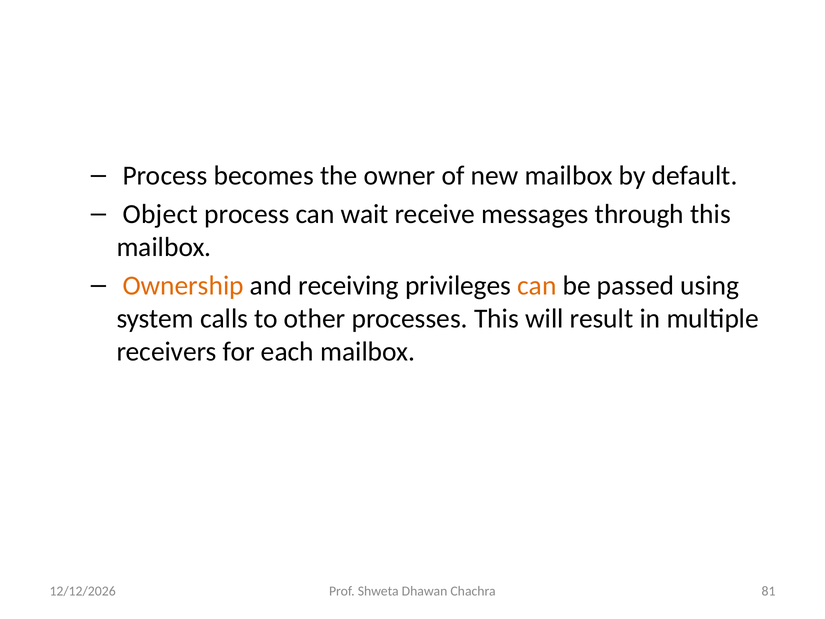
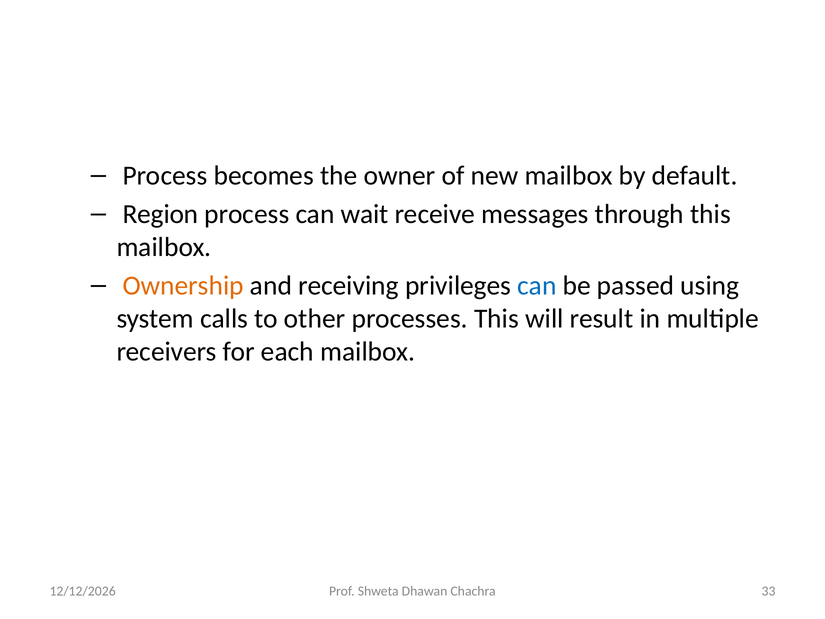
Object: Object -> Region
can at (537, 285) colour: orange -> blue
81: 81 -> 33
